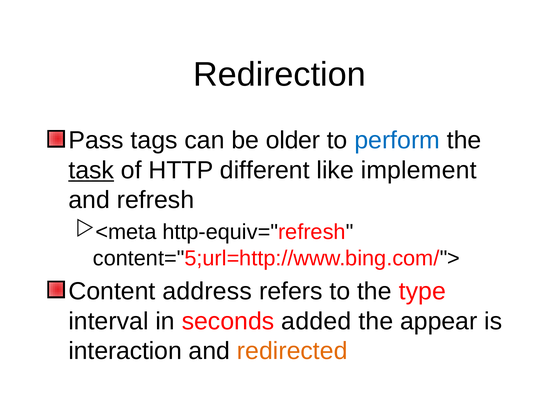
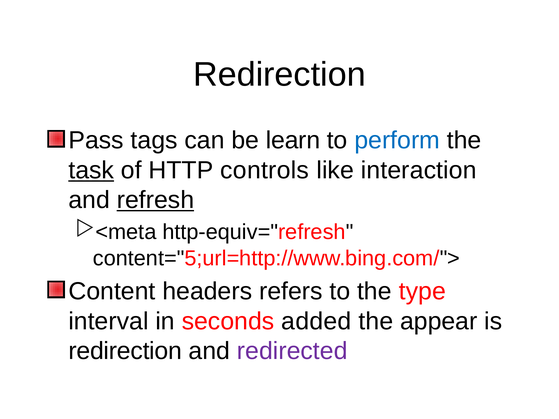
older: older -> learn
different: different -> controls
implement: implement -> interaction
refresh underline: none -> present
address: address -> headers
interaction at (125, 351): interaction -> redirection
redirected colour: orange -> purple
